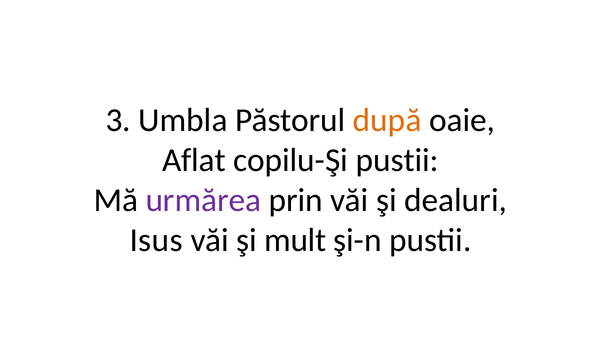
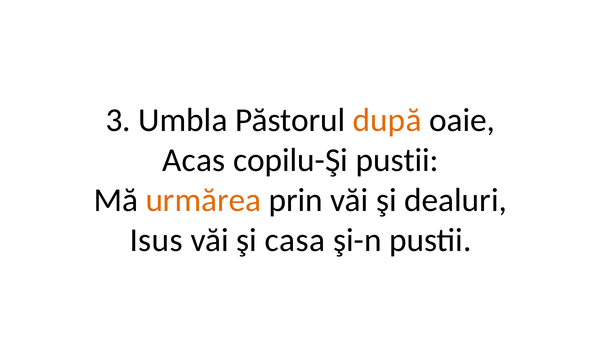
Aflat: Aflat -> Acas
urmărea colour: purple -> orange
mult: mult -> casa
